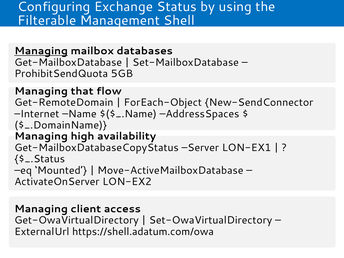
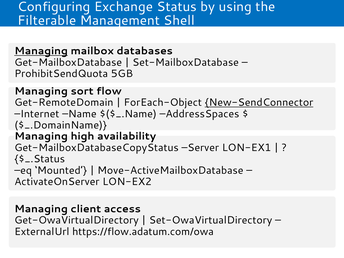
that: that -> sort
New-SendConnector underline: none -> present
https://shell.adatum.com/owa: https://shell.adatum.com/owa -> https://flow.adatum.com/owa
